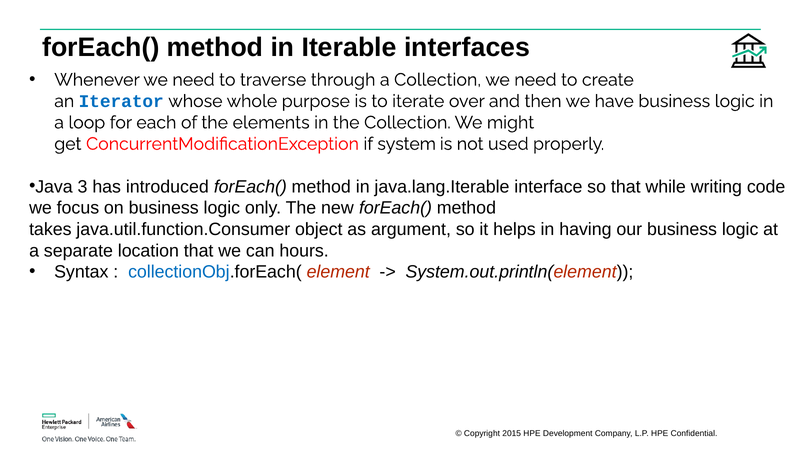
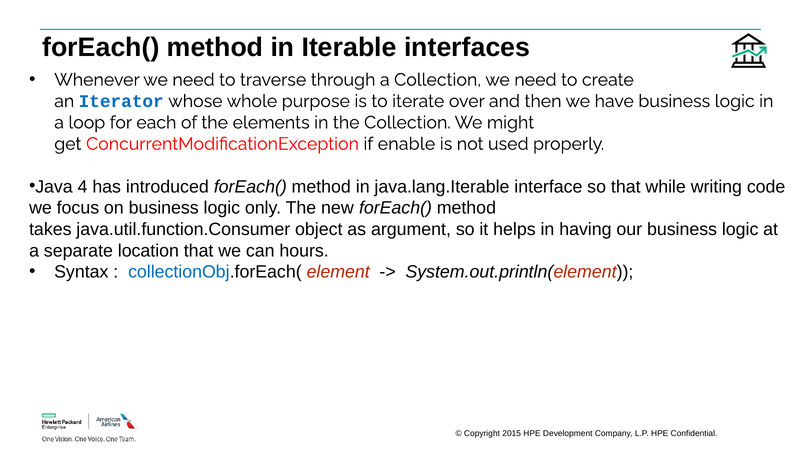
system: system -> enable
3: 3 -> 4
